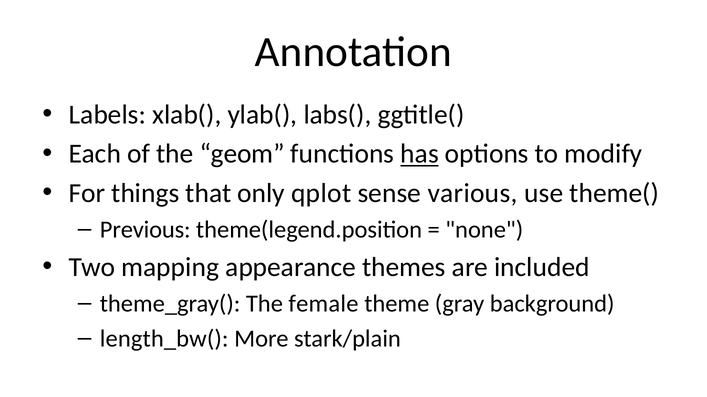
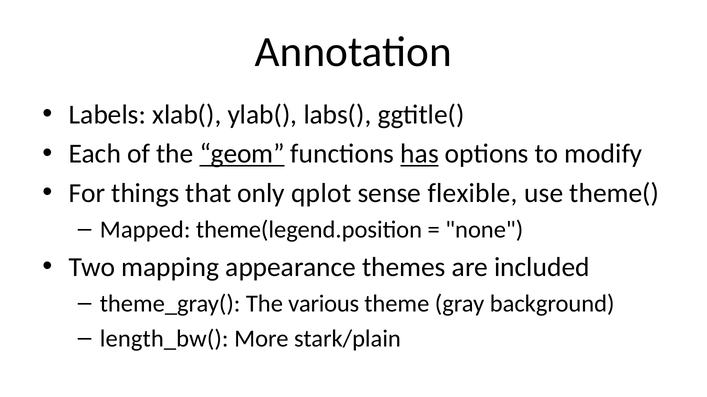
geom underline: none -> present
various: various -> flexible
Previous: Previous -> Mapped
female: female -> various
